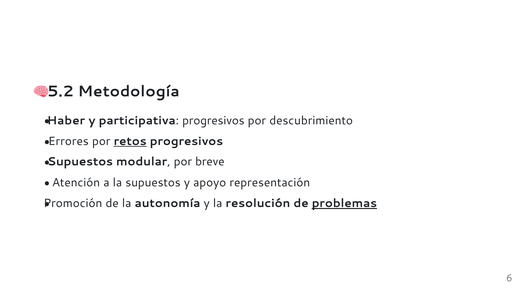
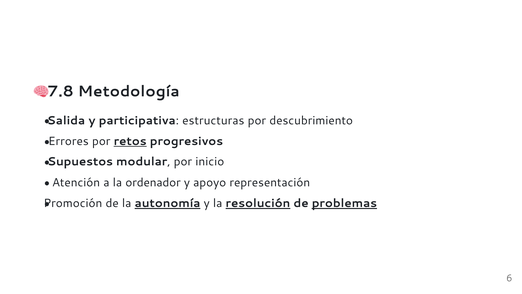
5.2: 5.2 -> 7.8
Haber: Haber -> Salida
participativa progresivos: progresivos -> estructuras
breve: breve -> inicio
la supuestos: supuestos -> ordenador
autonomía underline: none -> present
resolución underline: none -> present
